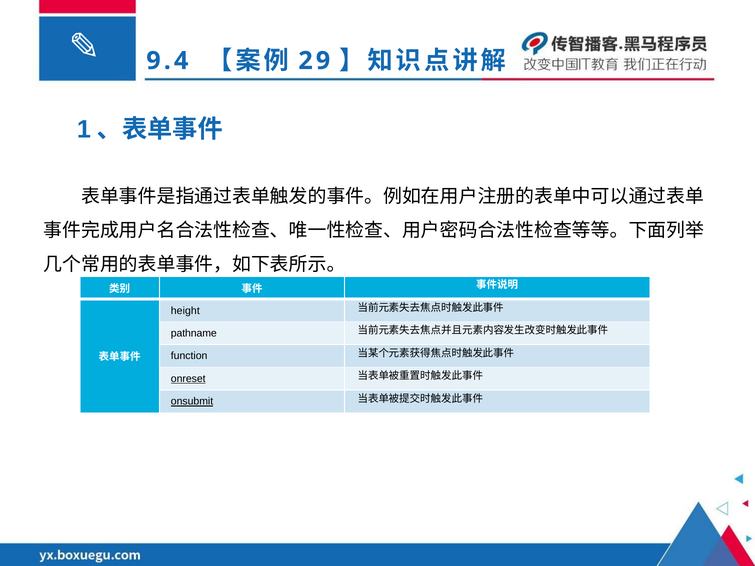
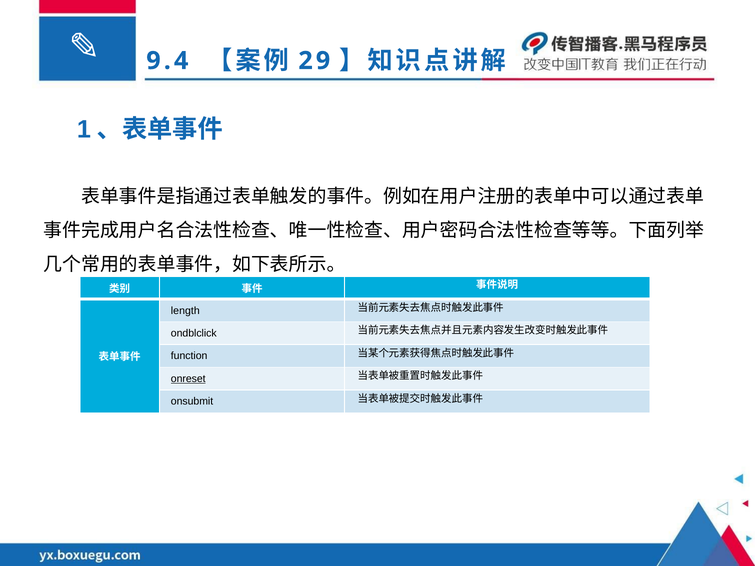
height: height -> length
pathname: pathname -> ondblclick
onsubmit underline: present -> none
